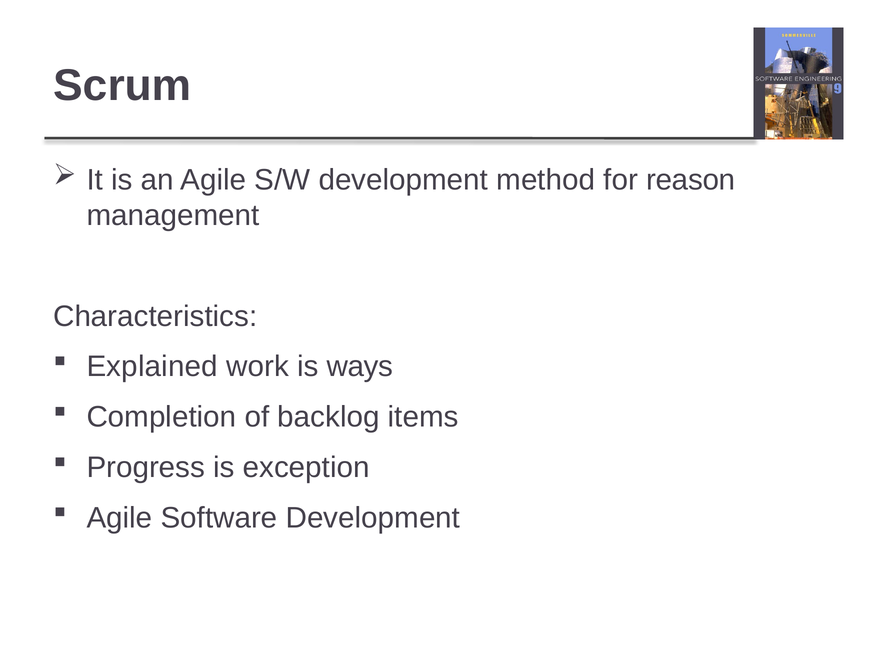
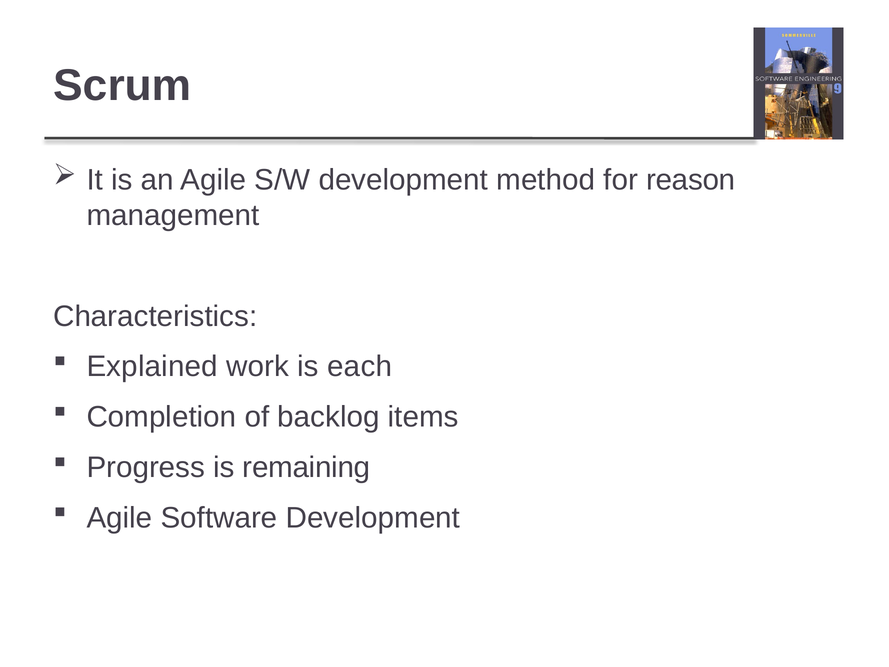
ways: ways -> each
exception: exception -> remaining
